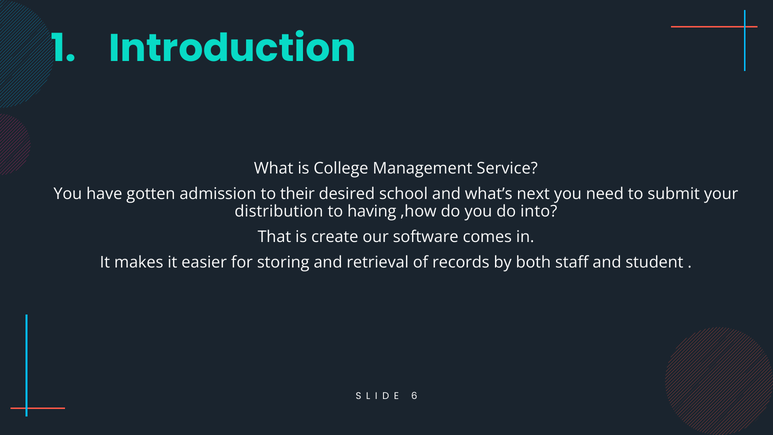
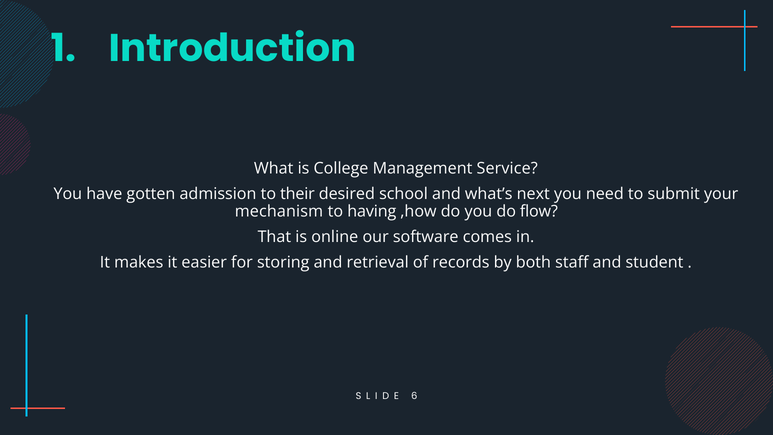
distribution: distribution -> mechanism
into: into -> flow
create: create -> online
